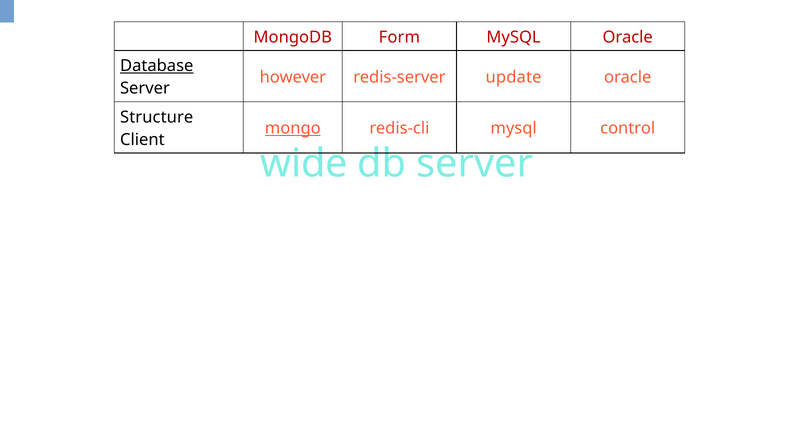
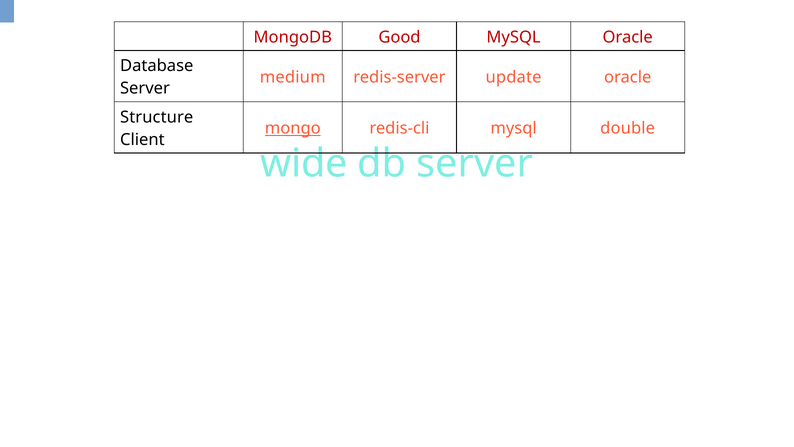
Form: Form -> Good
Database underline: present -> none
however: however -> medium
control: control -> double
